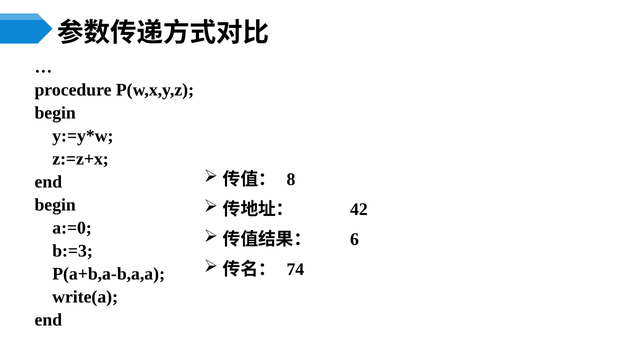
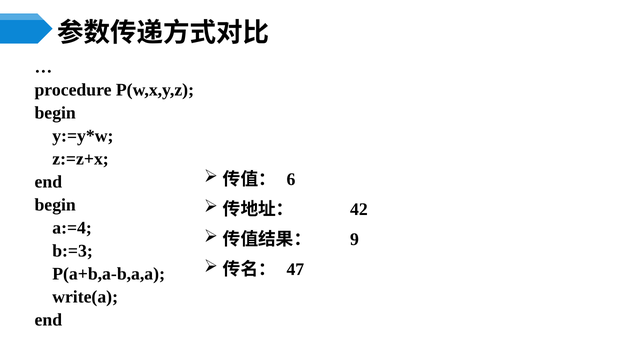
8: 8 -> 6
a:=0: a:=0 -> a:=4
6: 6 -> 9
74: 74 -> 47
